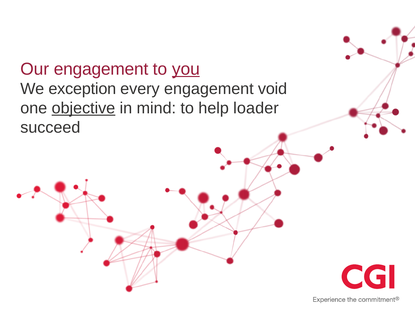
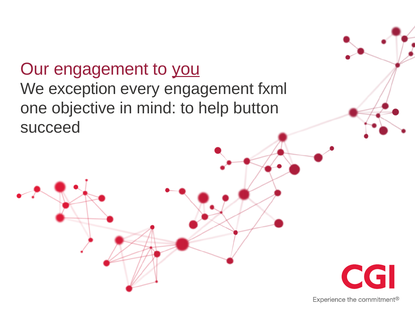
void: void -> fxml
objective underline: present -> none
loader: loader -> button
